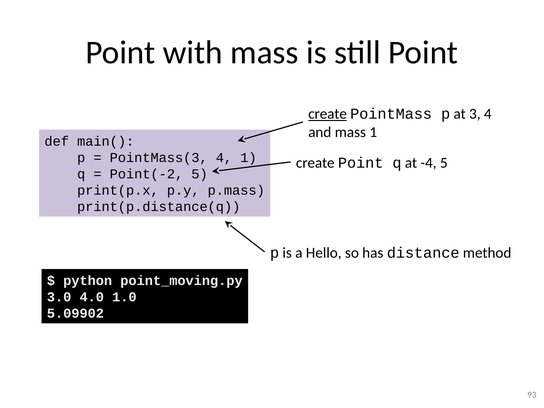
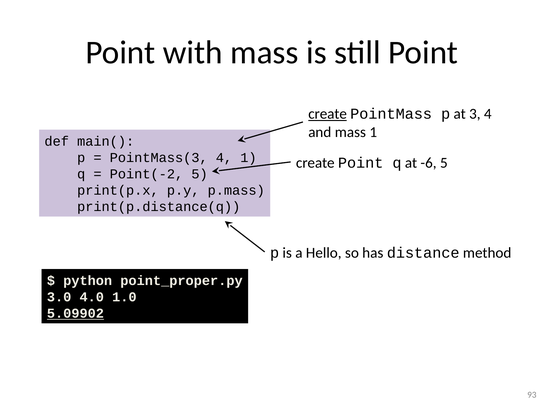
-4: -4 -> -6
point_moving.py: point_moving.py -> point_proper.py
5.09902 underline: none -> present
